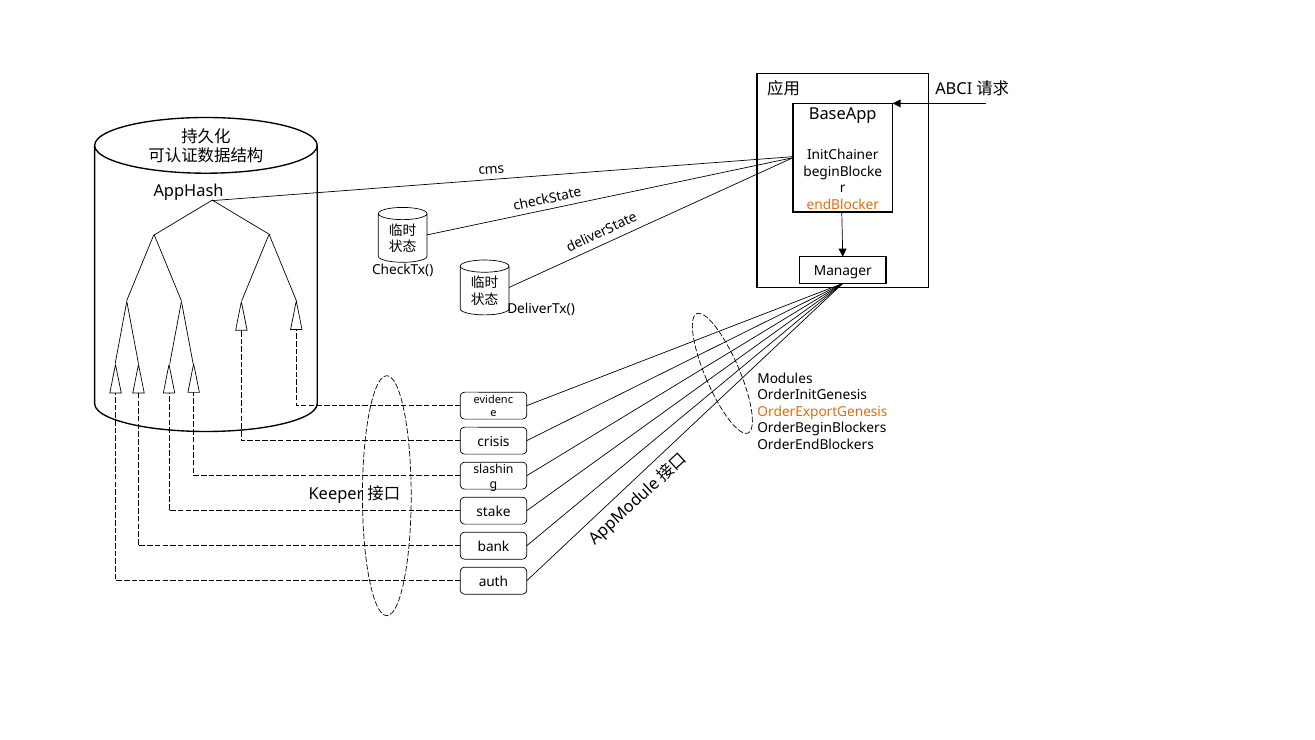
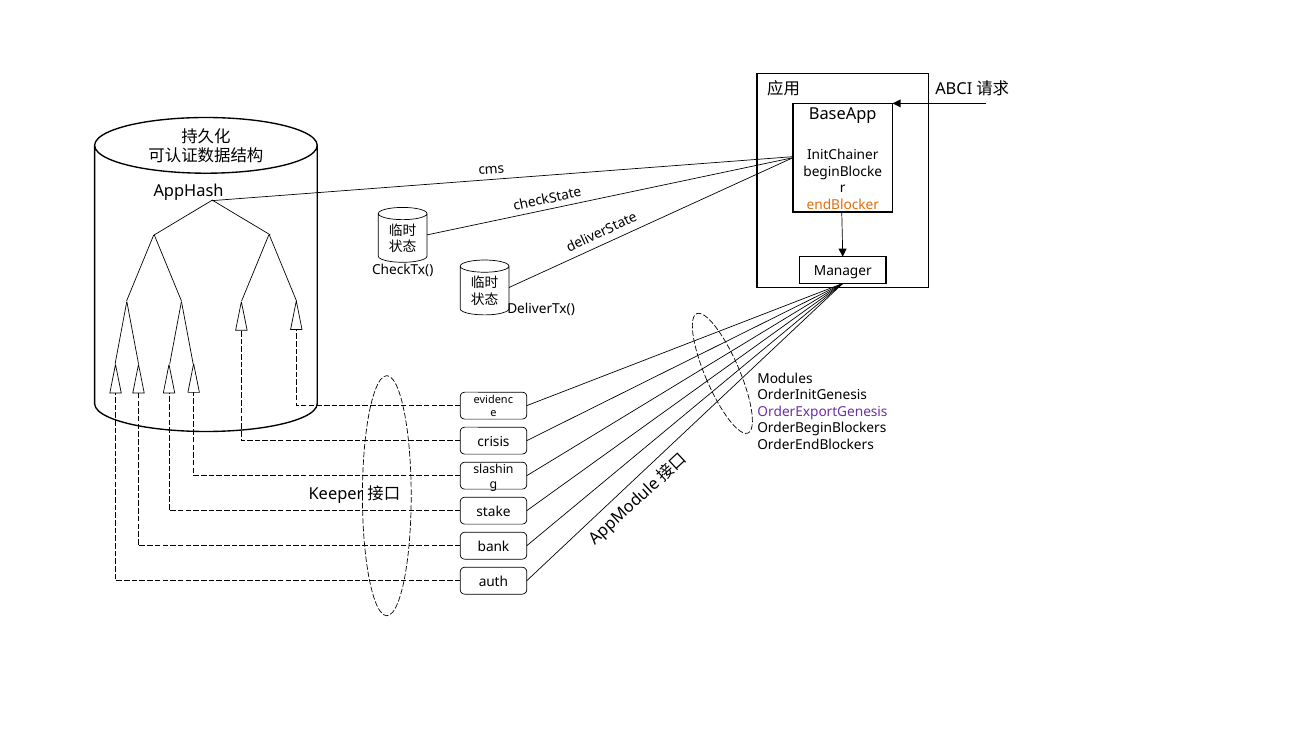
OrderExportGenesis colour: orange -> purple
